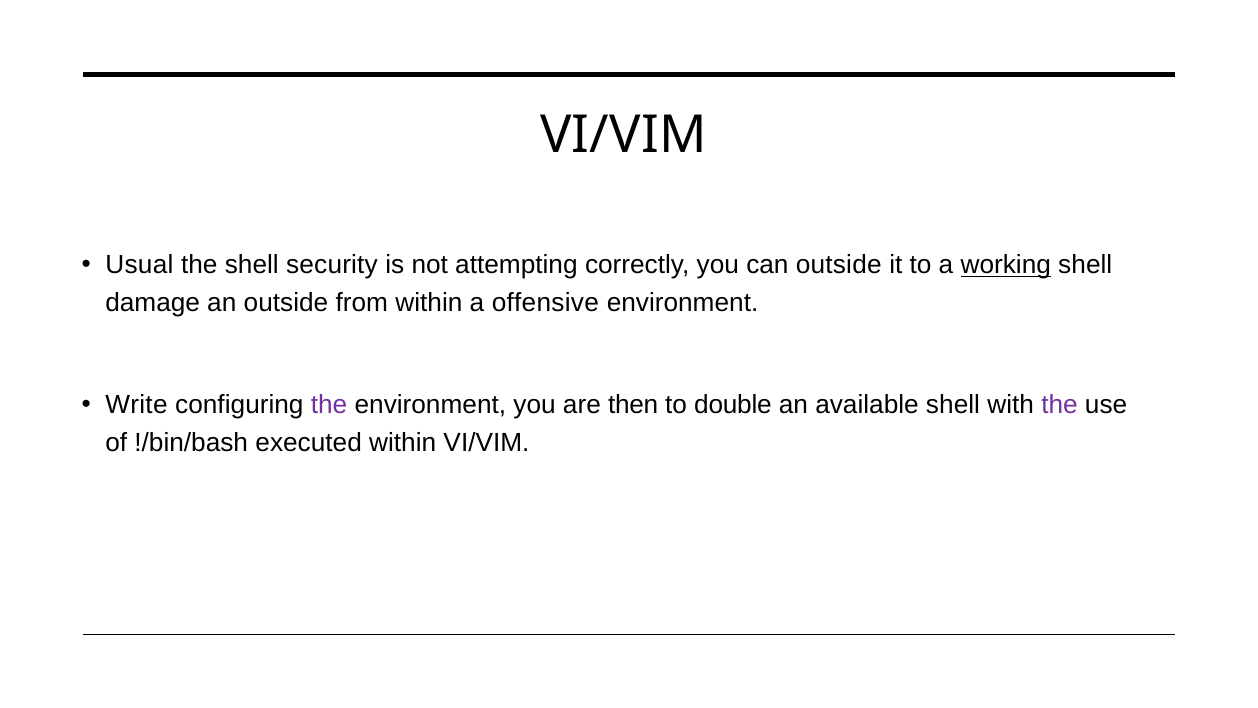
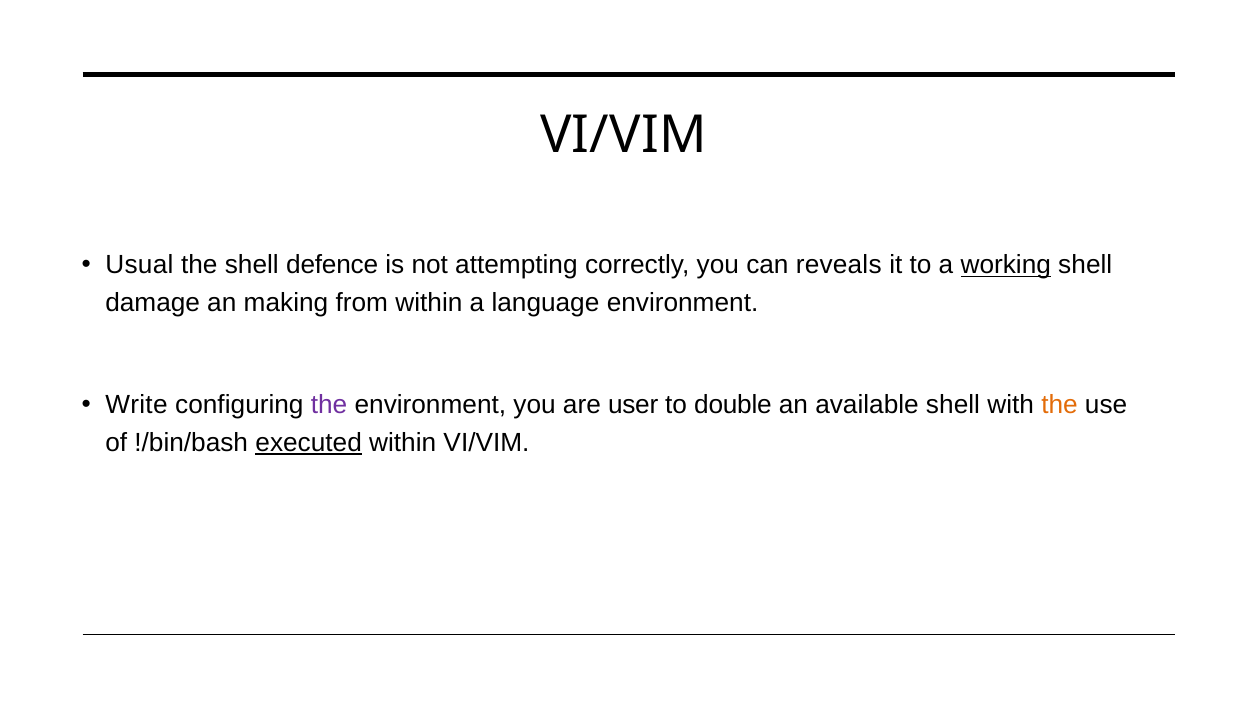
security: security -> defence
can outside: outside -> reveals
an outside: outside -> making
offensive: offensive -> language
then: then -> user
the at (1060, 405) colour: purple -> orange
executed underline: none -> present
